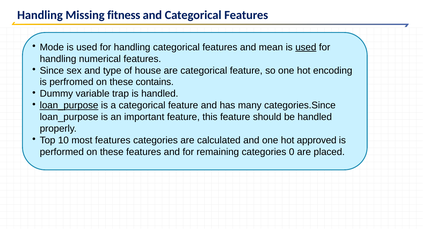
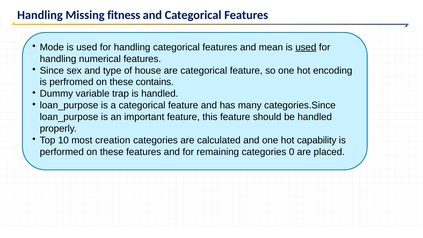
loan_purpose at (69, 105) underline: present -> none
most features: features -> creation
approved: approved -> capability
